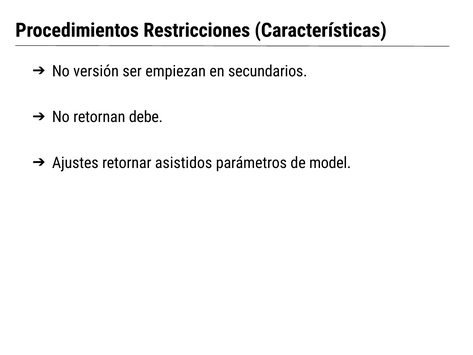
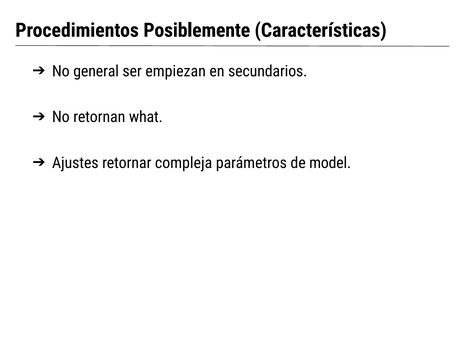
Restricciones: Restricciones -> Posiblemente
versión: versión -> general
debe: debe -> what
asistidos: asistidos -> compleja
